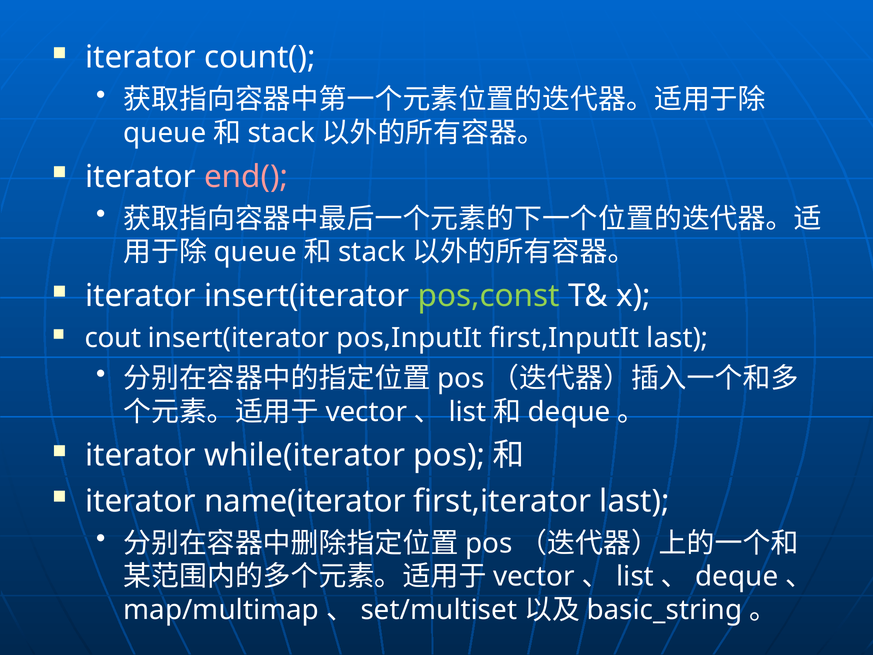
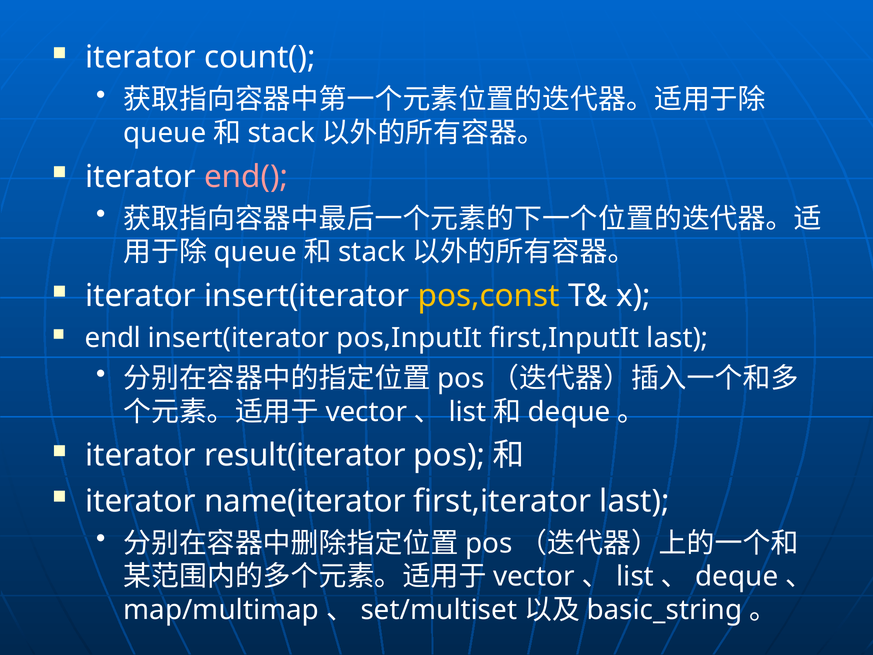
pos,const colour: light green -> yellow
cout: cout -> endl
while(iterator: while(iterator -> result(iterator
